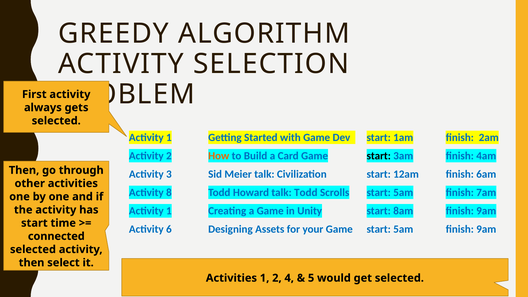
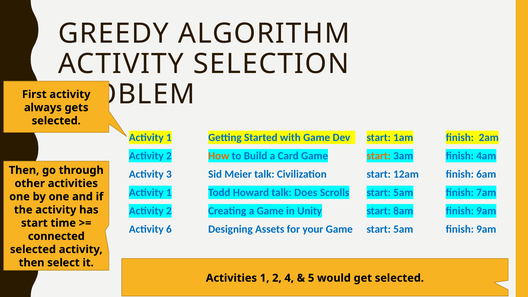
start at (379, 156) colour: black -> orange
8 at (169, 193): 8 -> 1
talk Todd: Todd -> Does
1 at (169, 211): 1 -> 2
